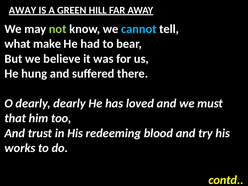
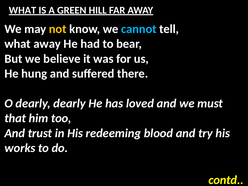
AWAY at (22, 10): AWAY -> WHAT
not colour: light green -> yellow
what make: make -> away
